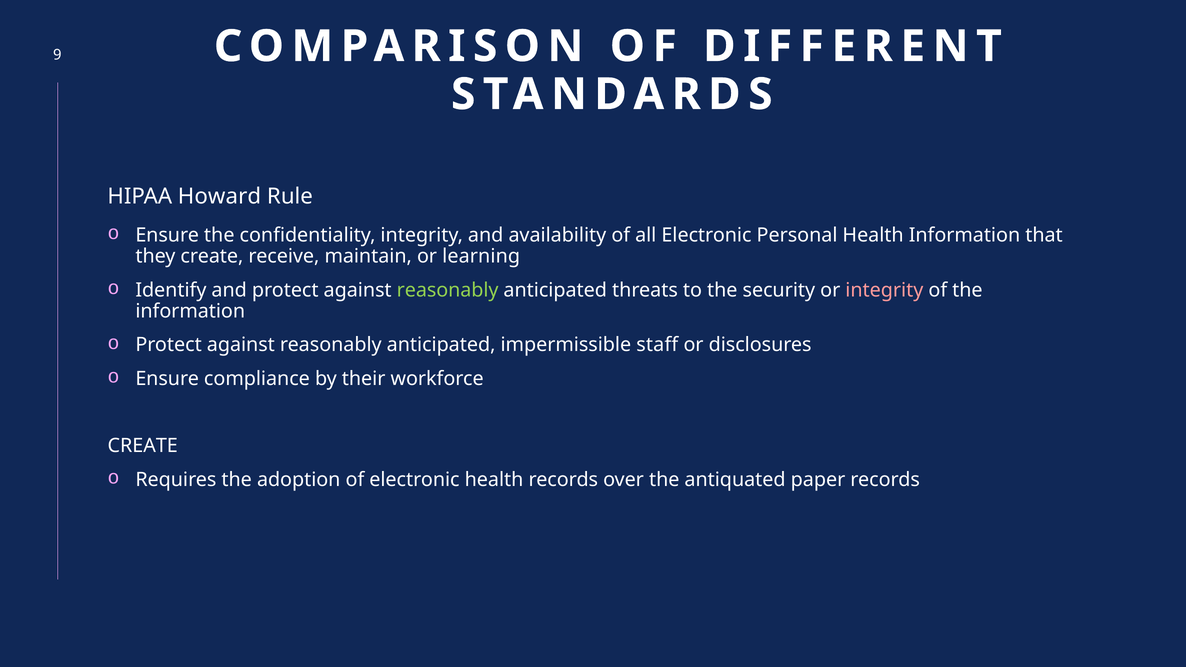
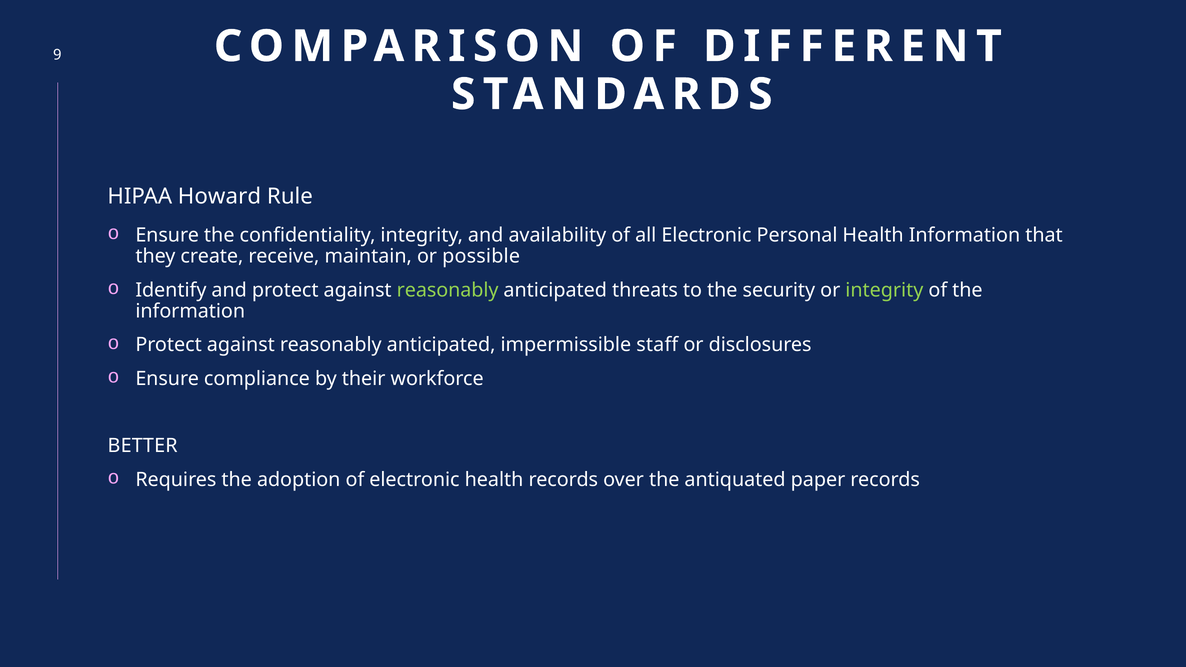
learning: learning -> possible
integrity at (884, 290) colour: pink -> light green
CREATE at (143, 446): CREATE -> BETTER
